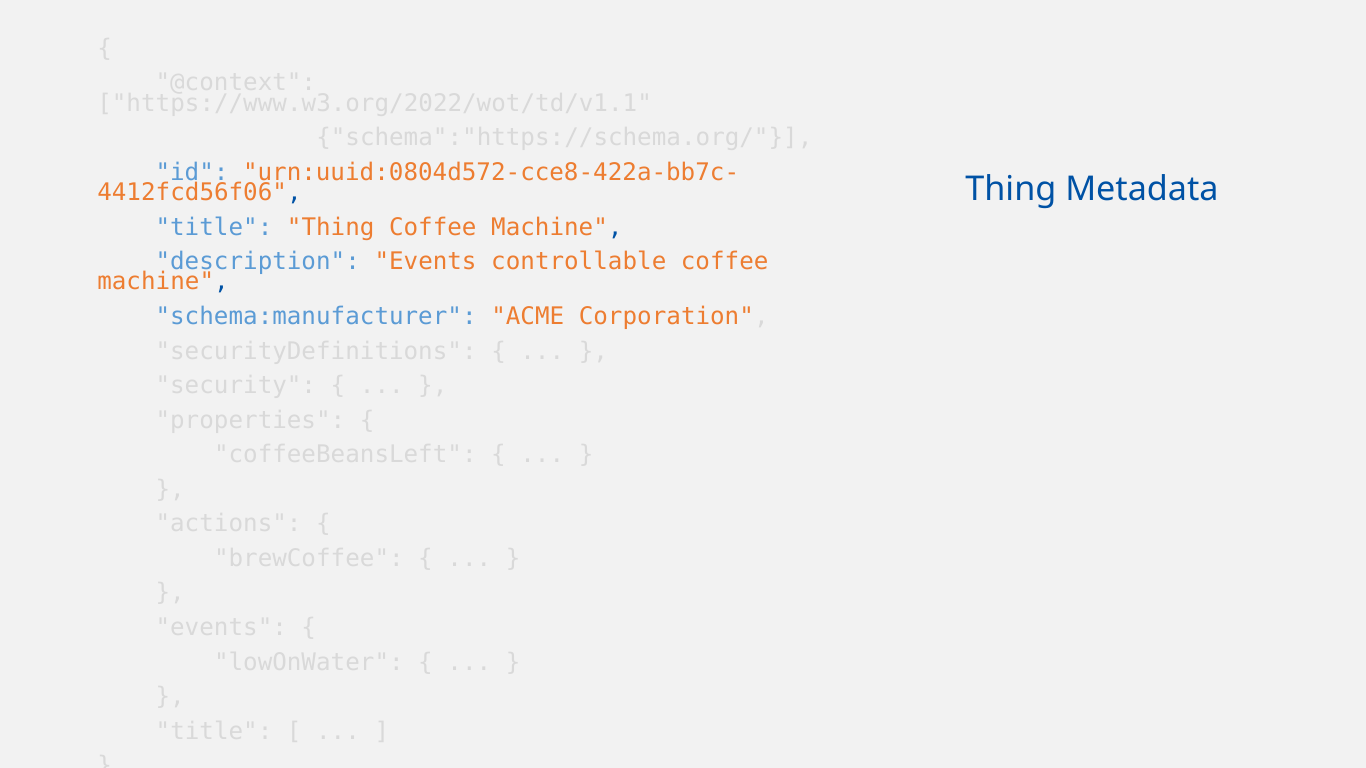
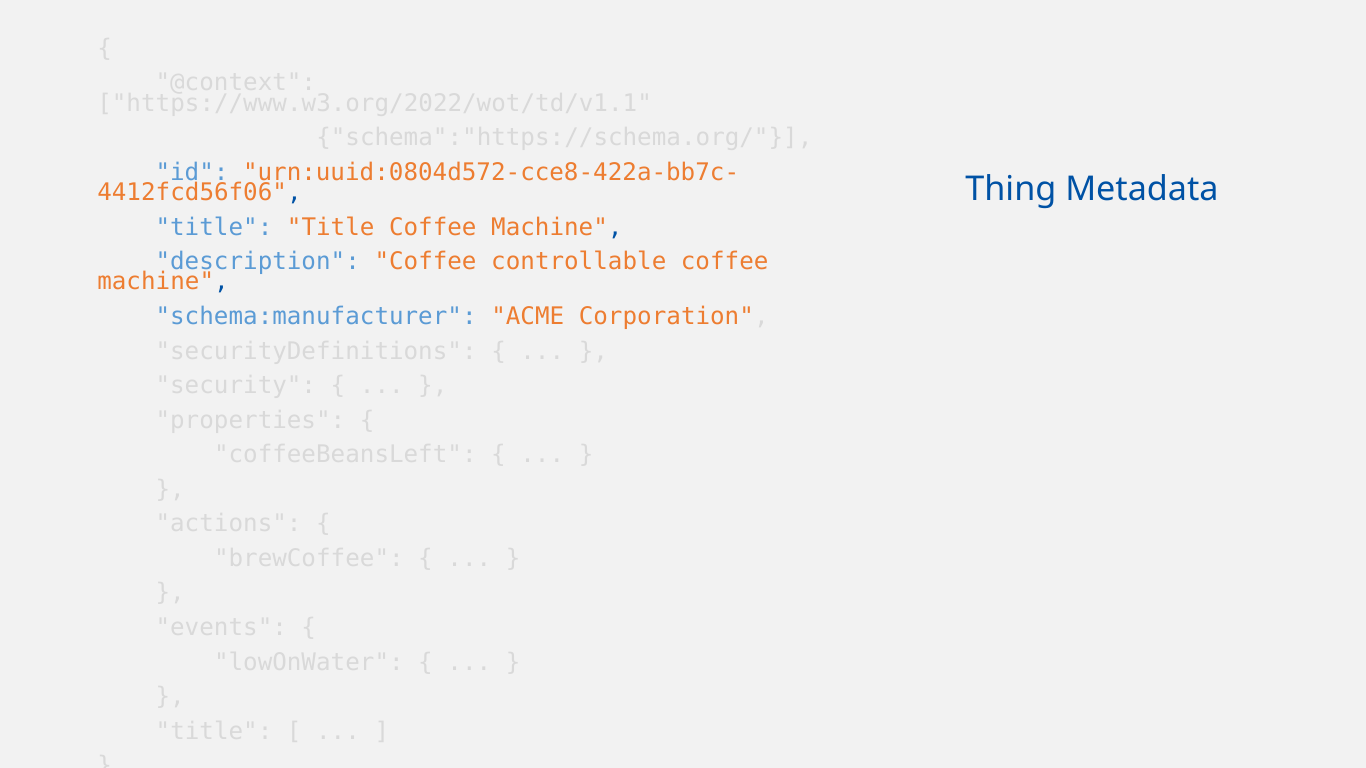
title Thing: Thing -> Title
description Events: Events -> Coffee
